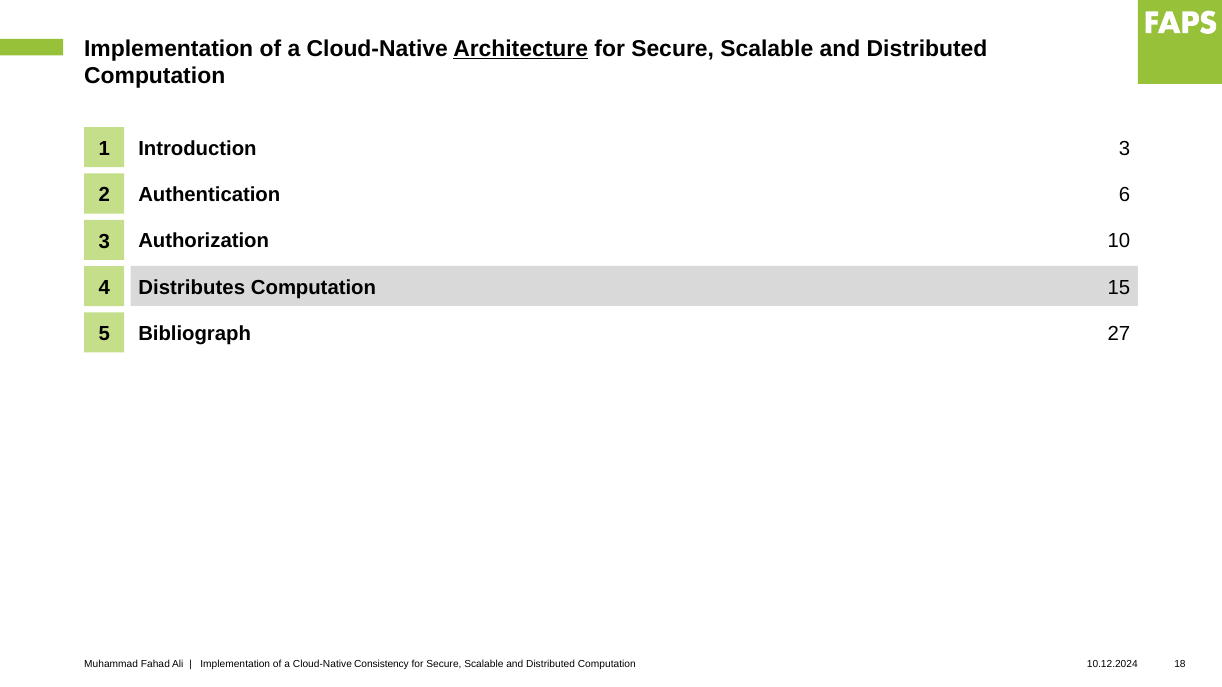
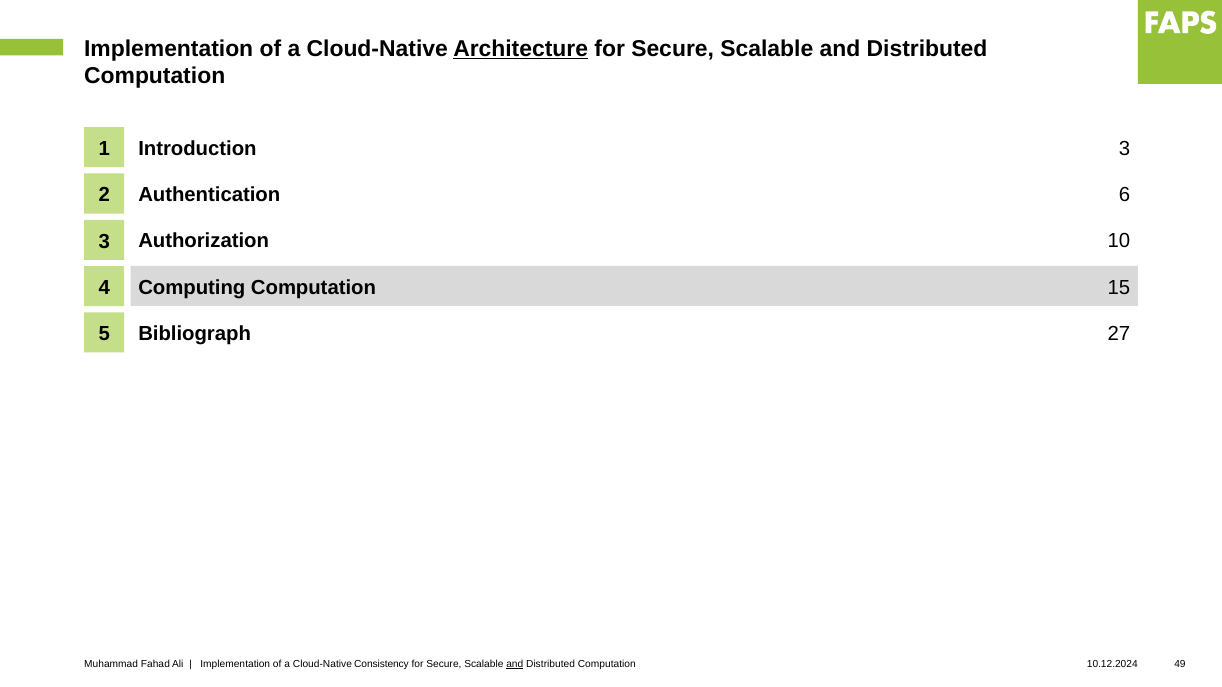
Distributes: Distributes -> Computing
18: 18 -> 49
and at (515, 665) underline: none -> present
